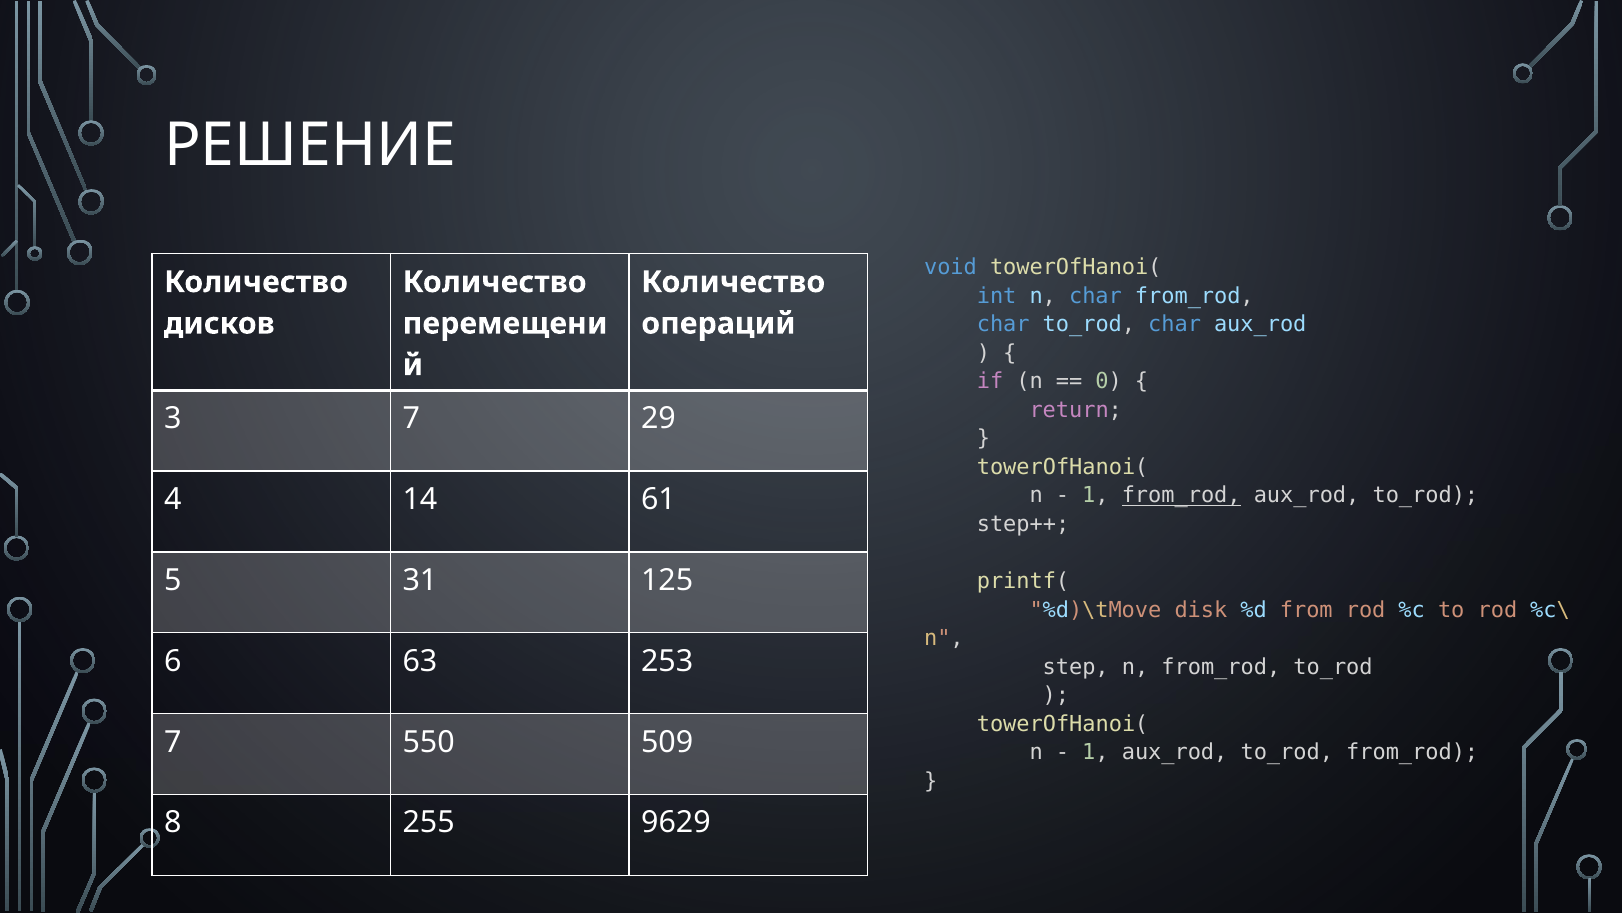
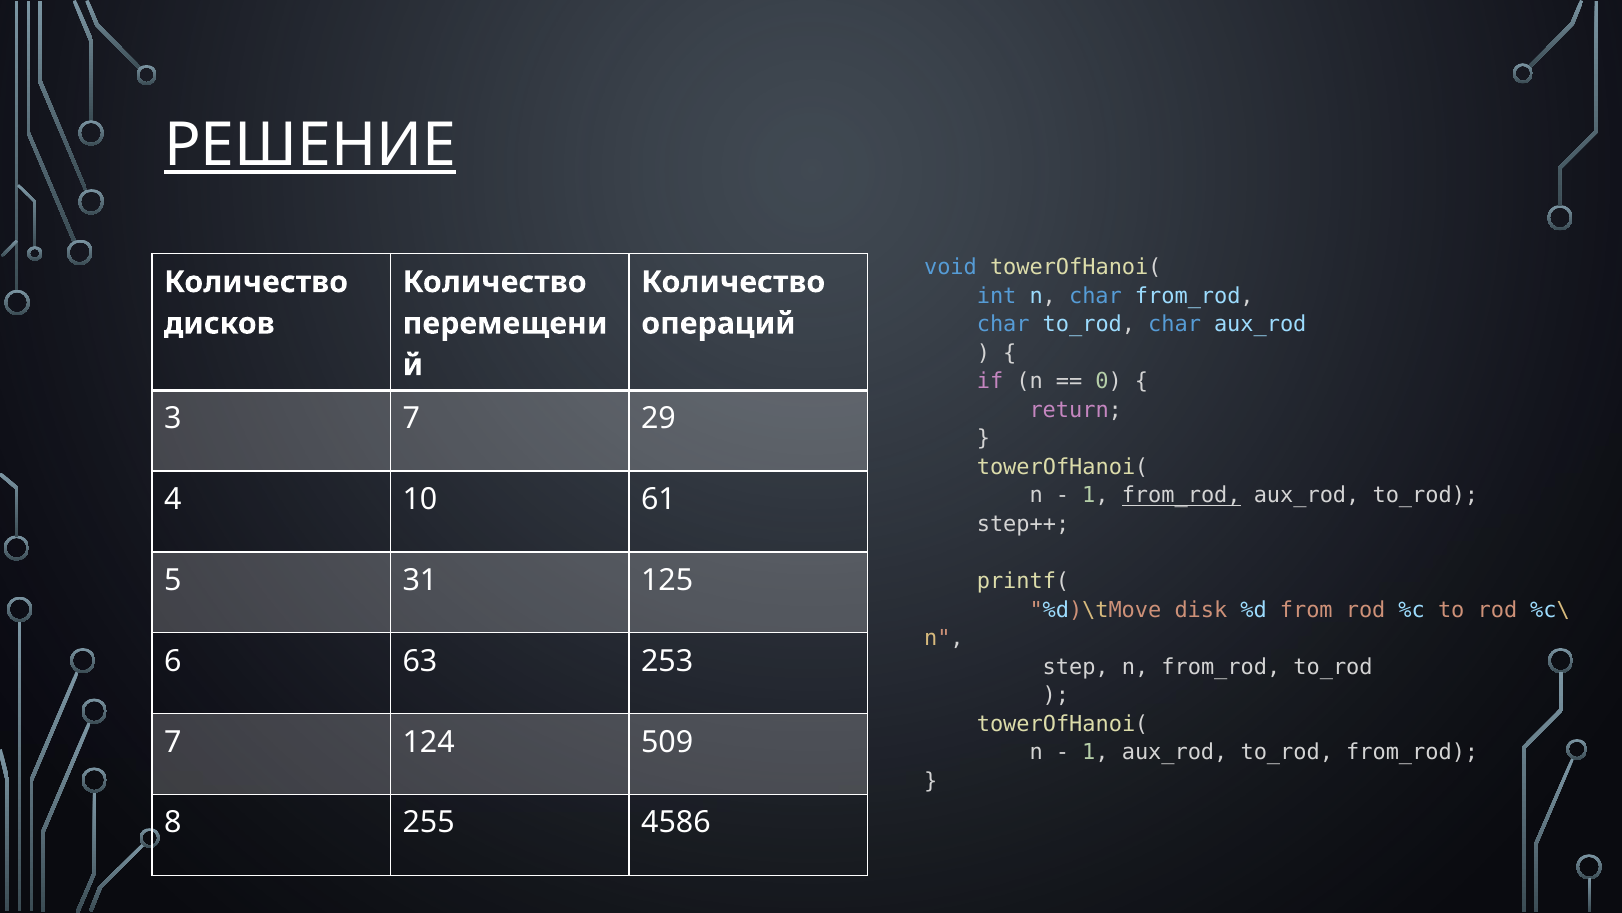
РЕШЕНИЕ underline: none -> present
14: 14 -> 10
550: 550 -> 124
9629: 9629 -> 4586
